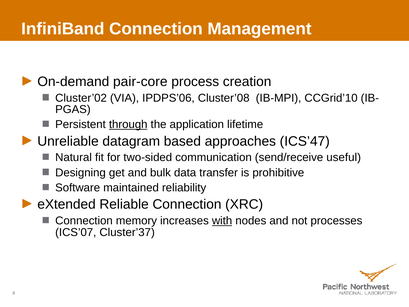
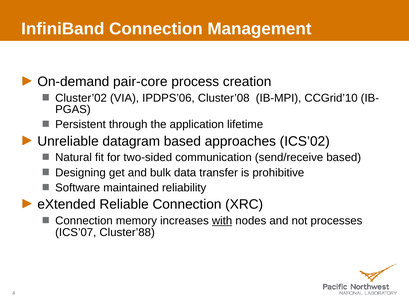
through underline: present -> none
ICS’47: ICS’47 -> ICS’02
send/receive useful: useful -> based
Cluster’37: Cluster’37 -> Cluster’88
